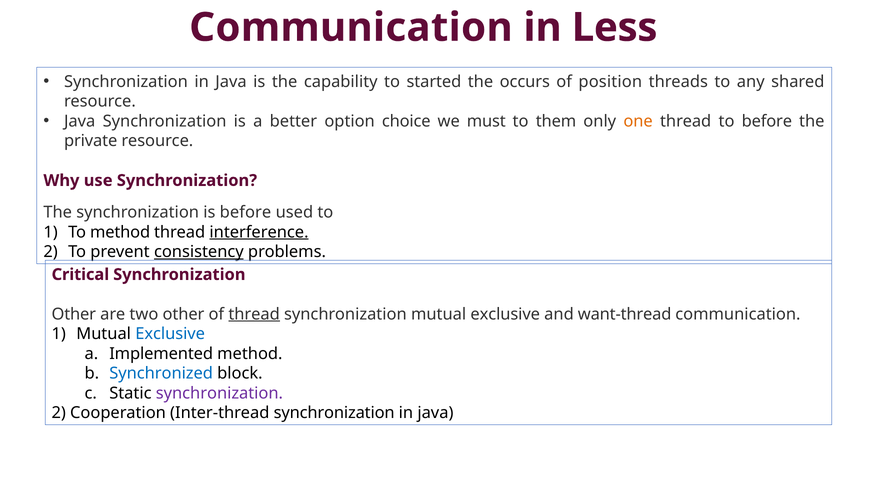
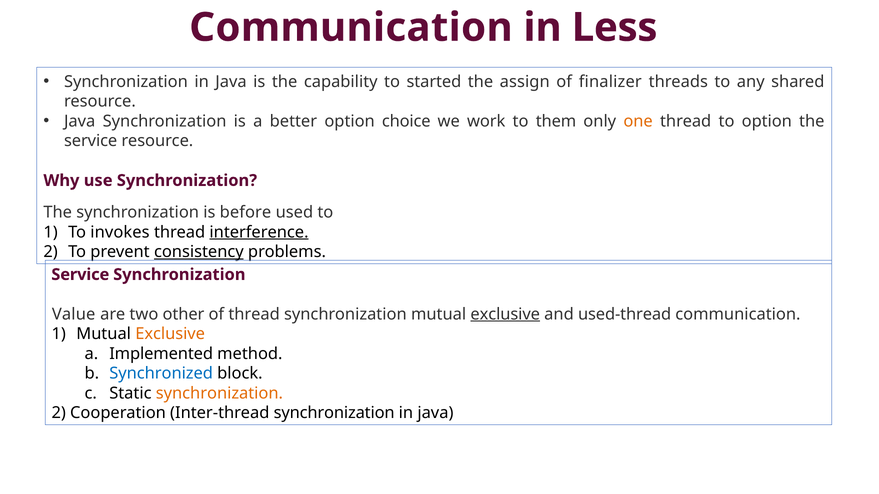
occurs: occurs -> assign
position: position -> finalizer
must: must -> work
to before: before -> option
private at (91, 141): private -> service
To method: method -> invokes
Critical at (80, 275): Critical -> Service
Other at (74, 314): Other -> Value
thread at (254, 314) underline: present -> none
exclusive at (505, 314) underline: none -> present
want-thread: want-thread -> used-thread
Exclusive at (170, 334) colour: blue -> orange
synchronization at (219, 393) colour: purple -> orange
